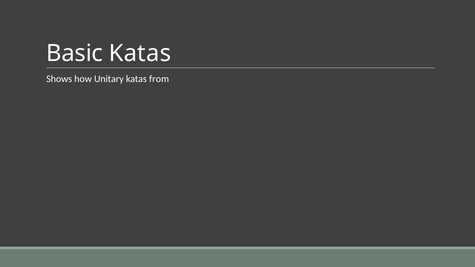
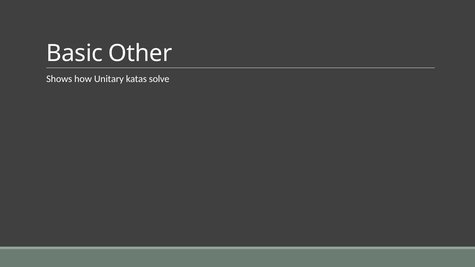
Basic Katas: Katas -> Other
from: from -> solve
